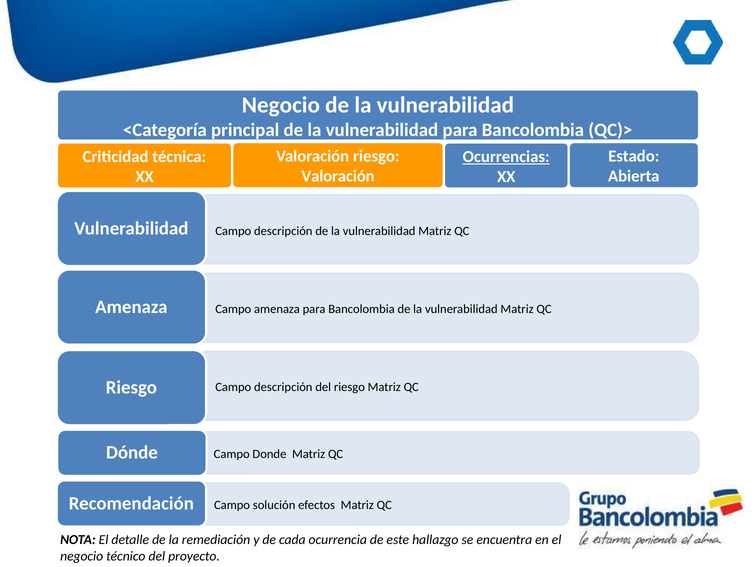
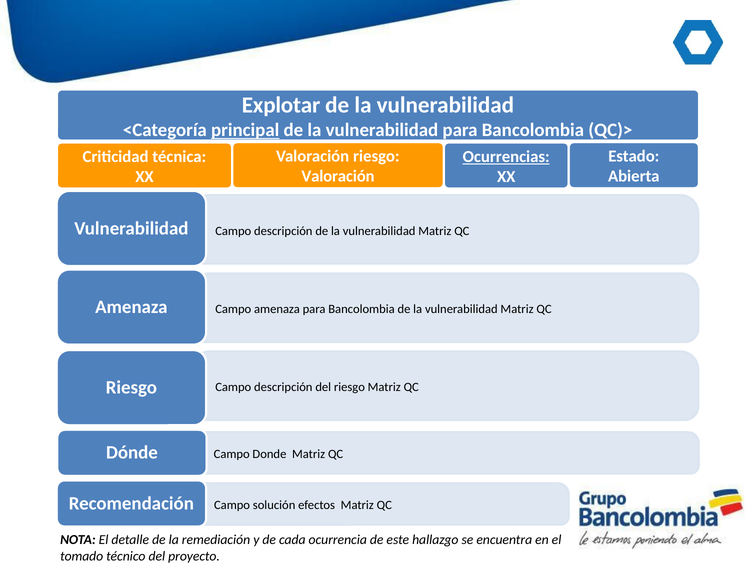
Negocio at (281, 105): Negocio -> Explotar
principal underline: none -> present
negocio at (82, 556): negocio -> tomado
